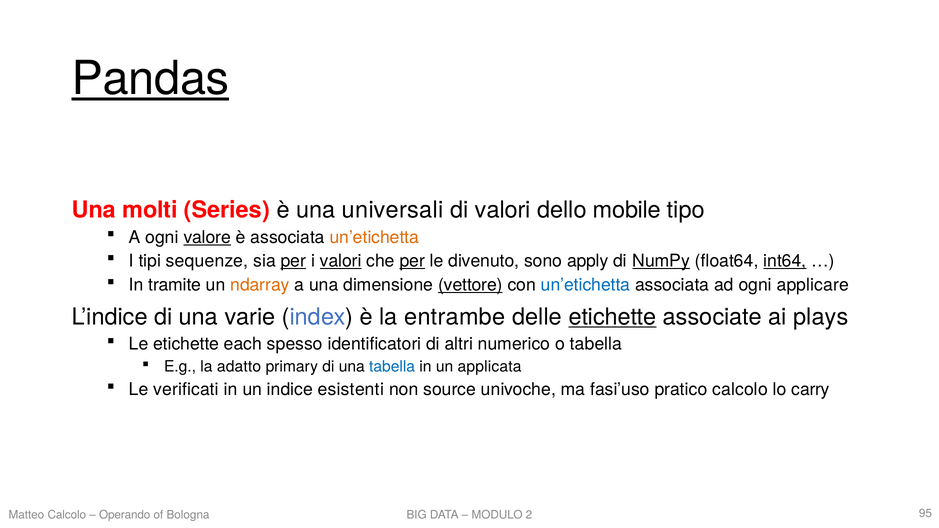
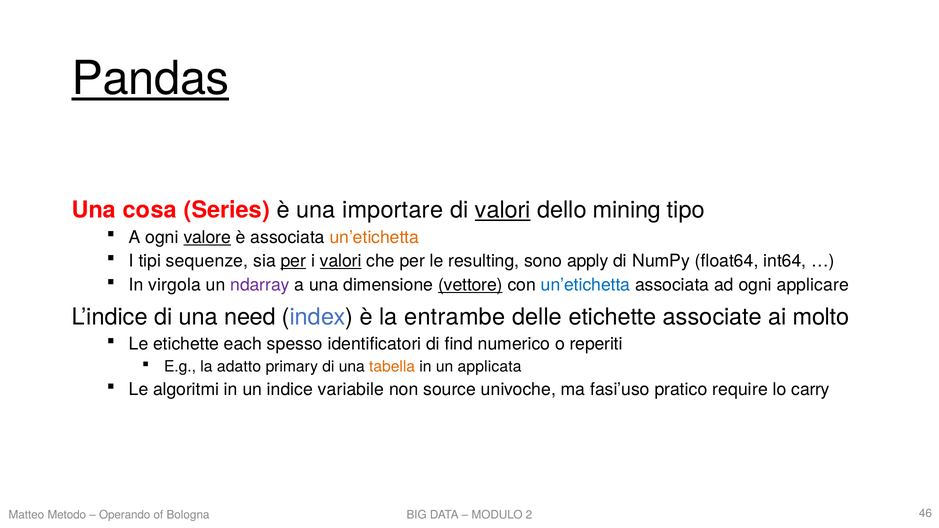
molti: molti -> cosa
universali: universali -> importare
valori at (503, 210) underline: none -> present
mobile: mobile -> mining
per at (412, 261) underline: present -> none
divenuto: divenuto -> resulting
NumPy underline: present -> none
int64 underline: present -> none
tramite: tramite -> virgola
ndarray colour: orange -> purple
varie: varie -> need
etichette at (613, 317) underline: present -> none
plays: plays -> molto
altri: altri -> find
o tabella: tabella -> reperiti
tabella at (392, 367) colour: blue -> orange
verificati: verificati -> algoritmi
esistenti: esistenti -> variabile
pratico calcolo: calcolo -> require
Matteo Calcolo: Calcolo -> Metodo
95: 95 -> 46
